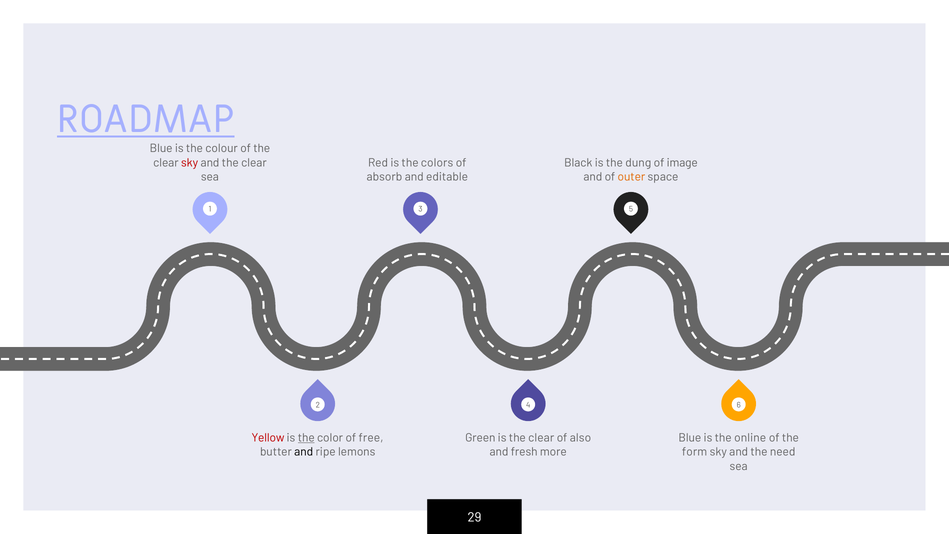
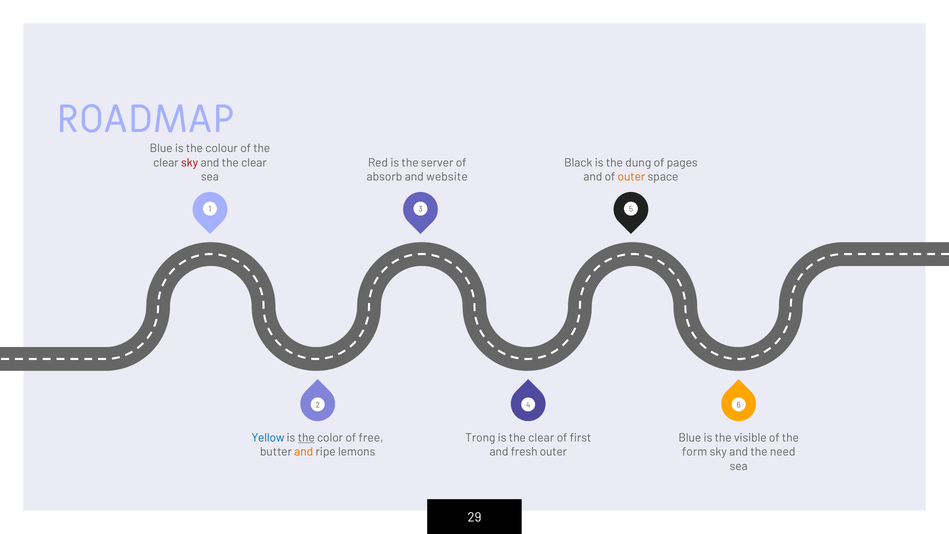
ROADMAP underline: present -> none
colors: colors -> server
image: image -> pages
editable: editable -> website
Yellow colour: red -> blue
Green: Green -> Trong
also: also -> first
online: online -> visible
and at (304, 452) colour: black -> orange
fresh more: more -> outer
